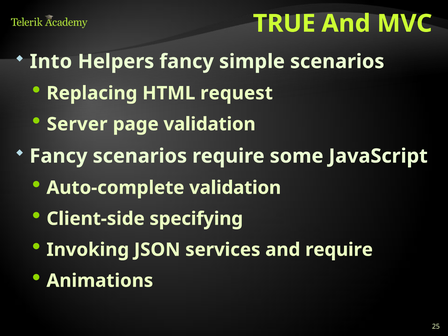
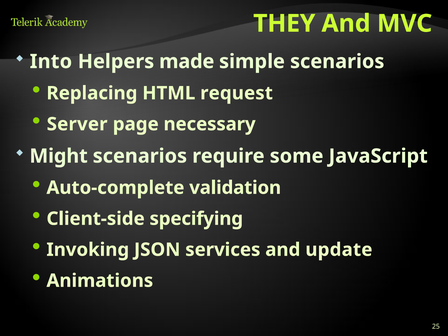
TRUE: TRUE -> THEY
Helpers fancy: fancy -> made
page validation: validation -> necessary
Fancy at (58, 156): Fancy -> Might
and require: require -> update
